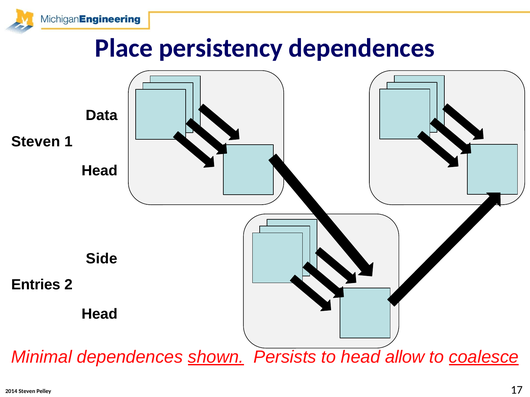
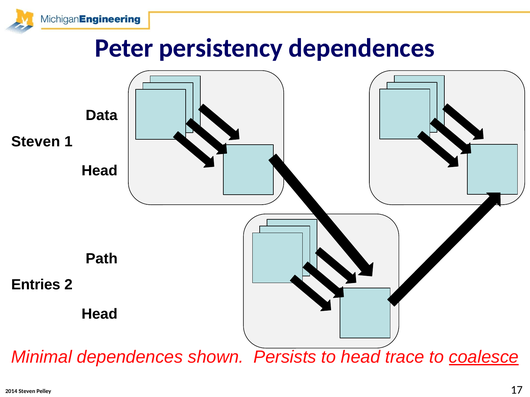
Place: Place -> Peter
Side: Side -> Path
shown underline: present -> none
allow: allow -> trace
